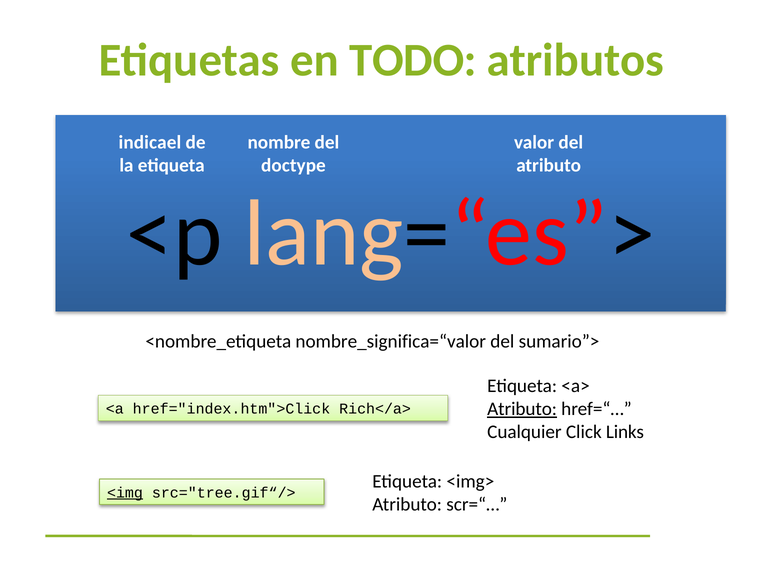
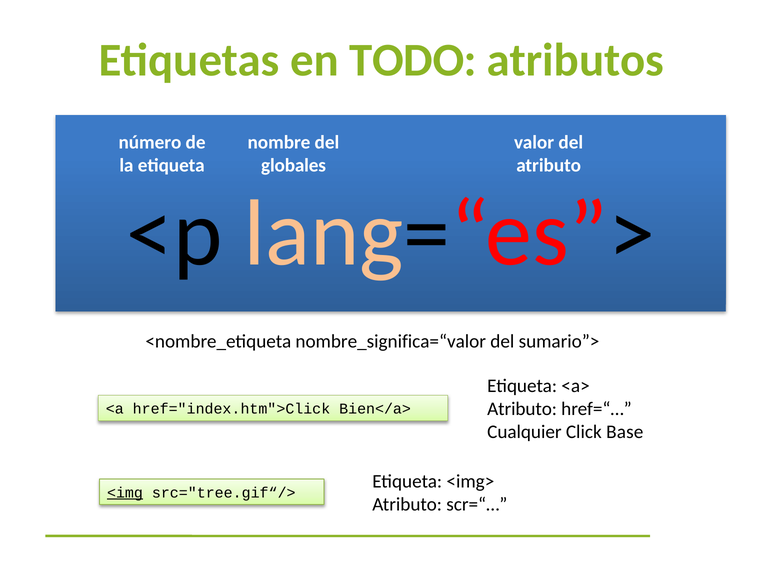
indicael: indicael -> número
doctype: doctype -> globales
Atributo at (522, 409) underline: present -> none
Rich</a>: Rich</a> -> Bien</a>
Links: Links -> Base
